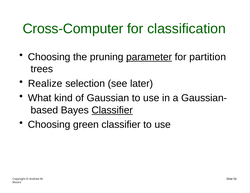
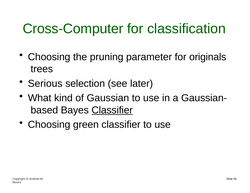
parameter underline: present -> none
partition: partition -> originals
Realize: Realize -> Serious
